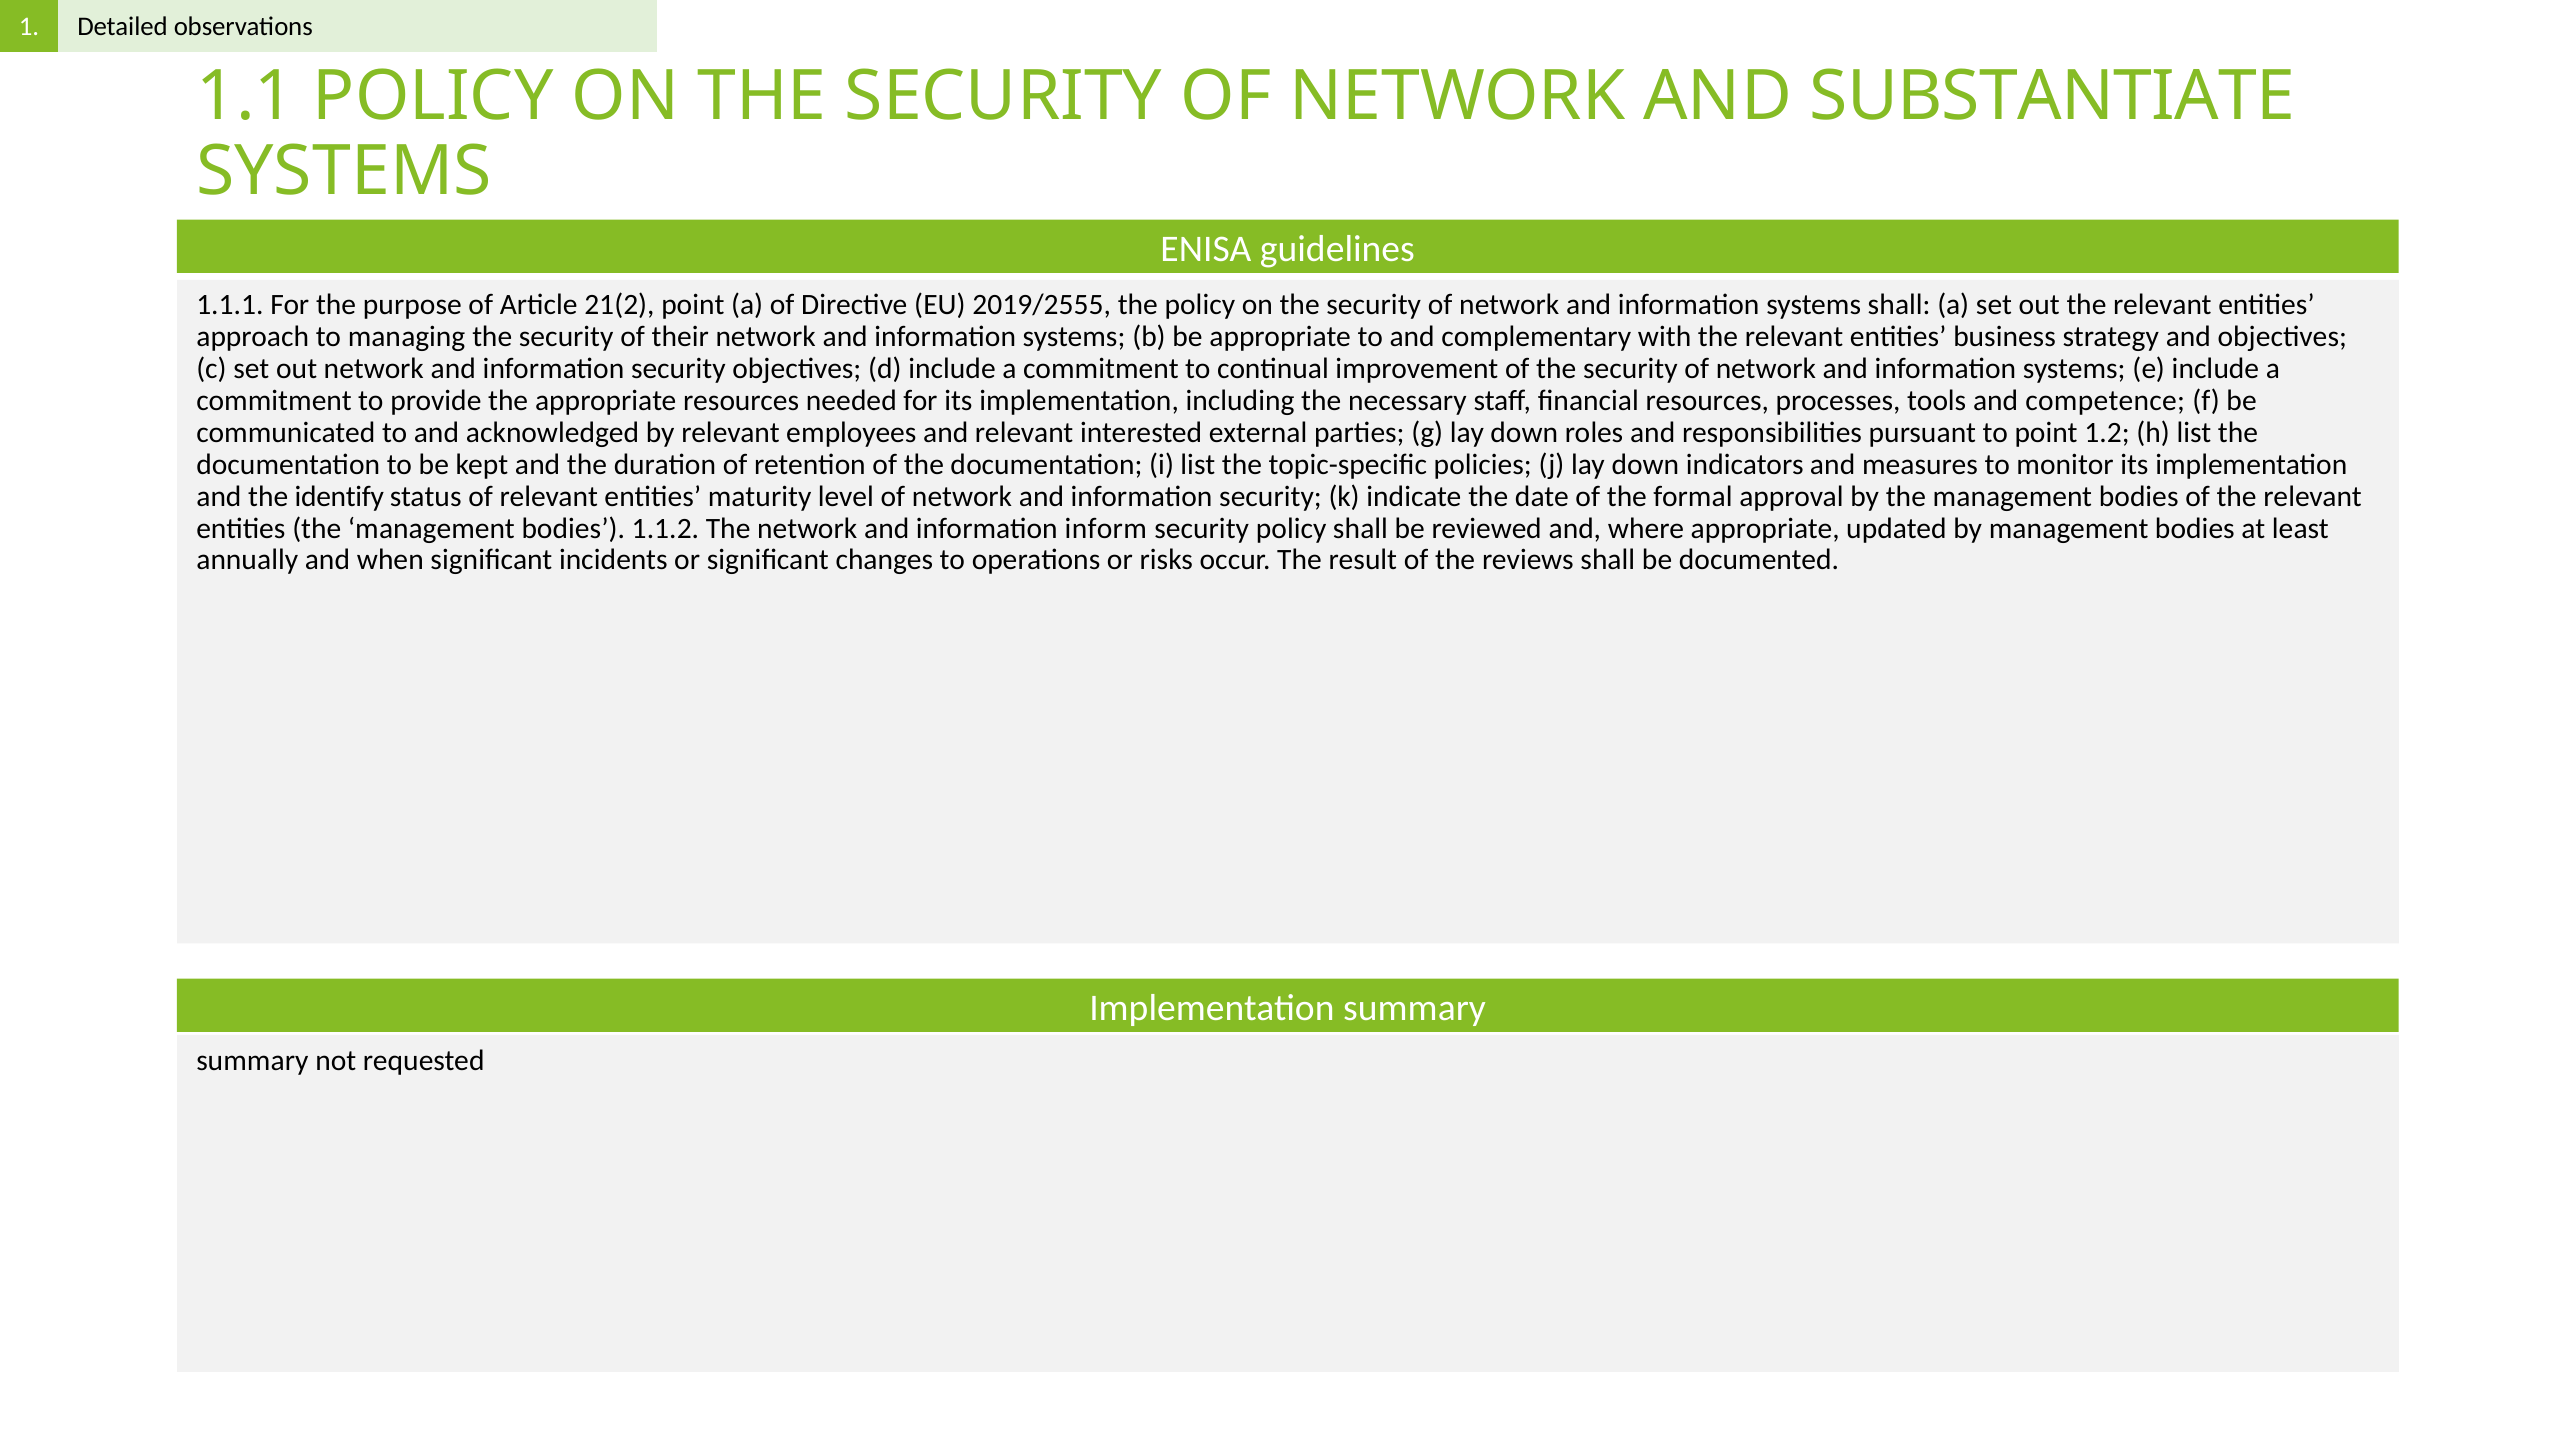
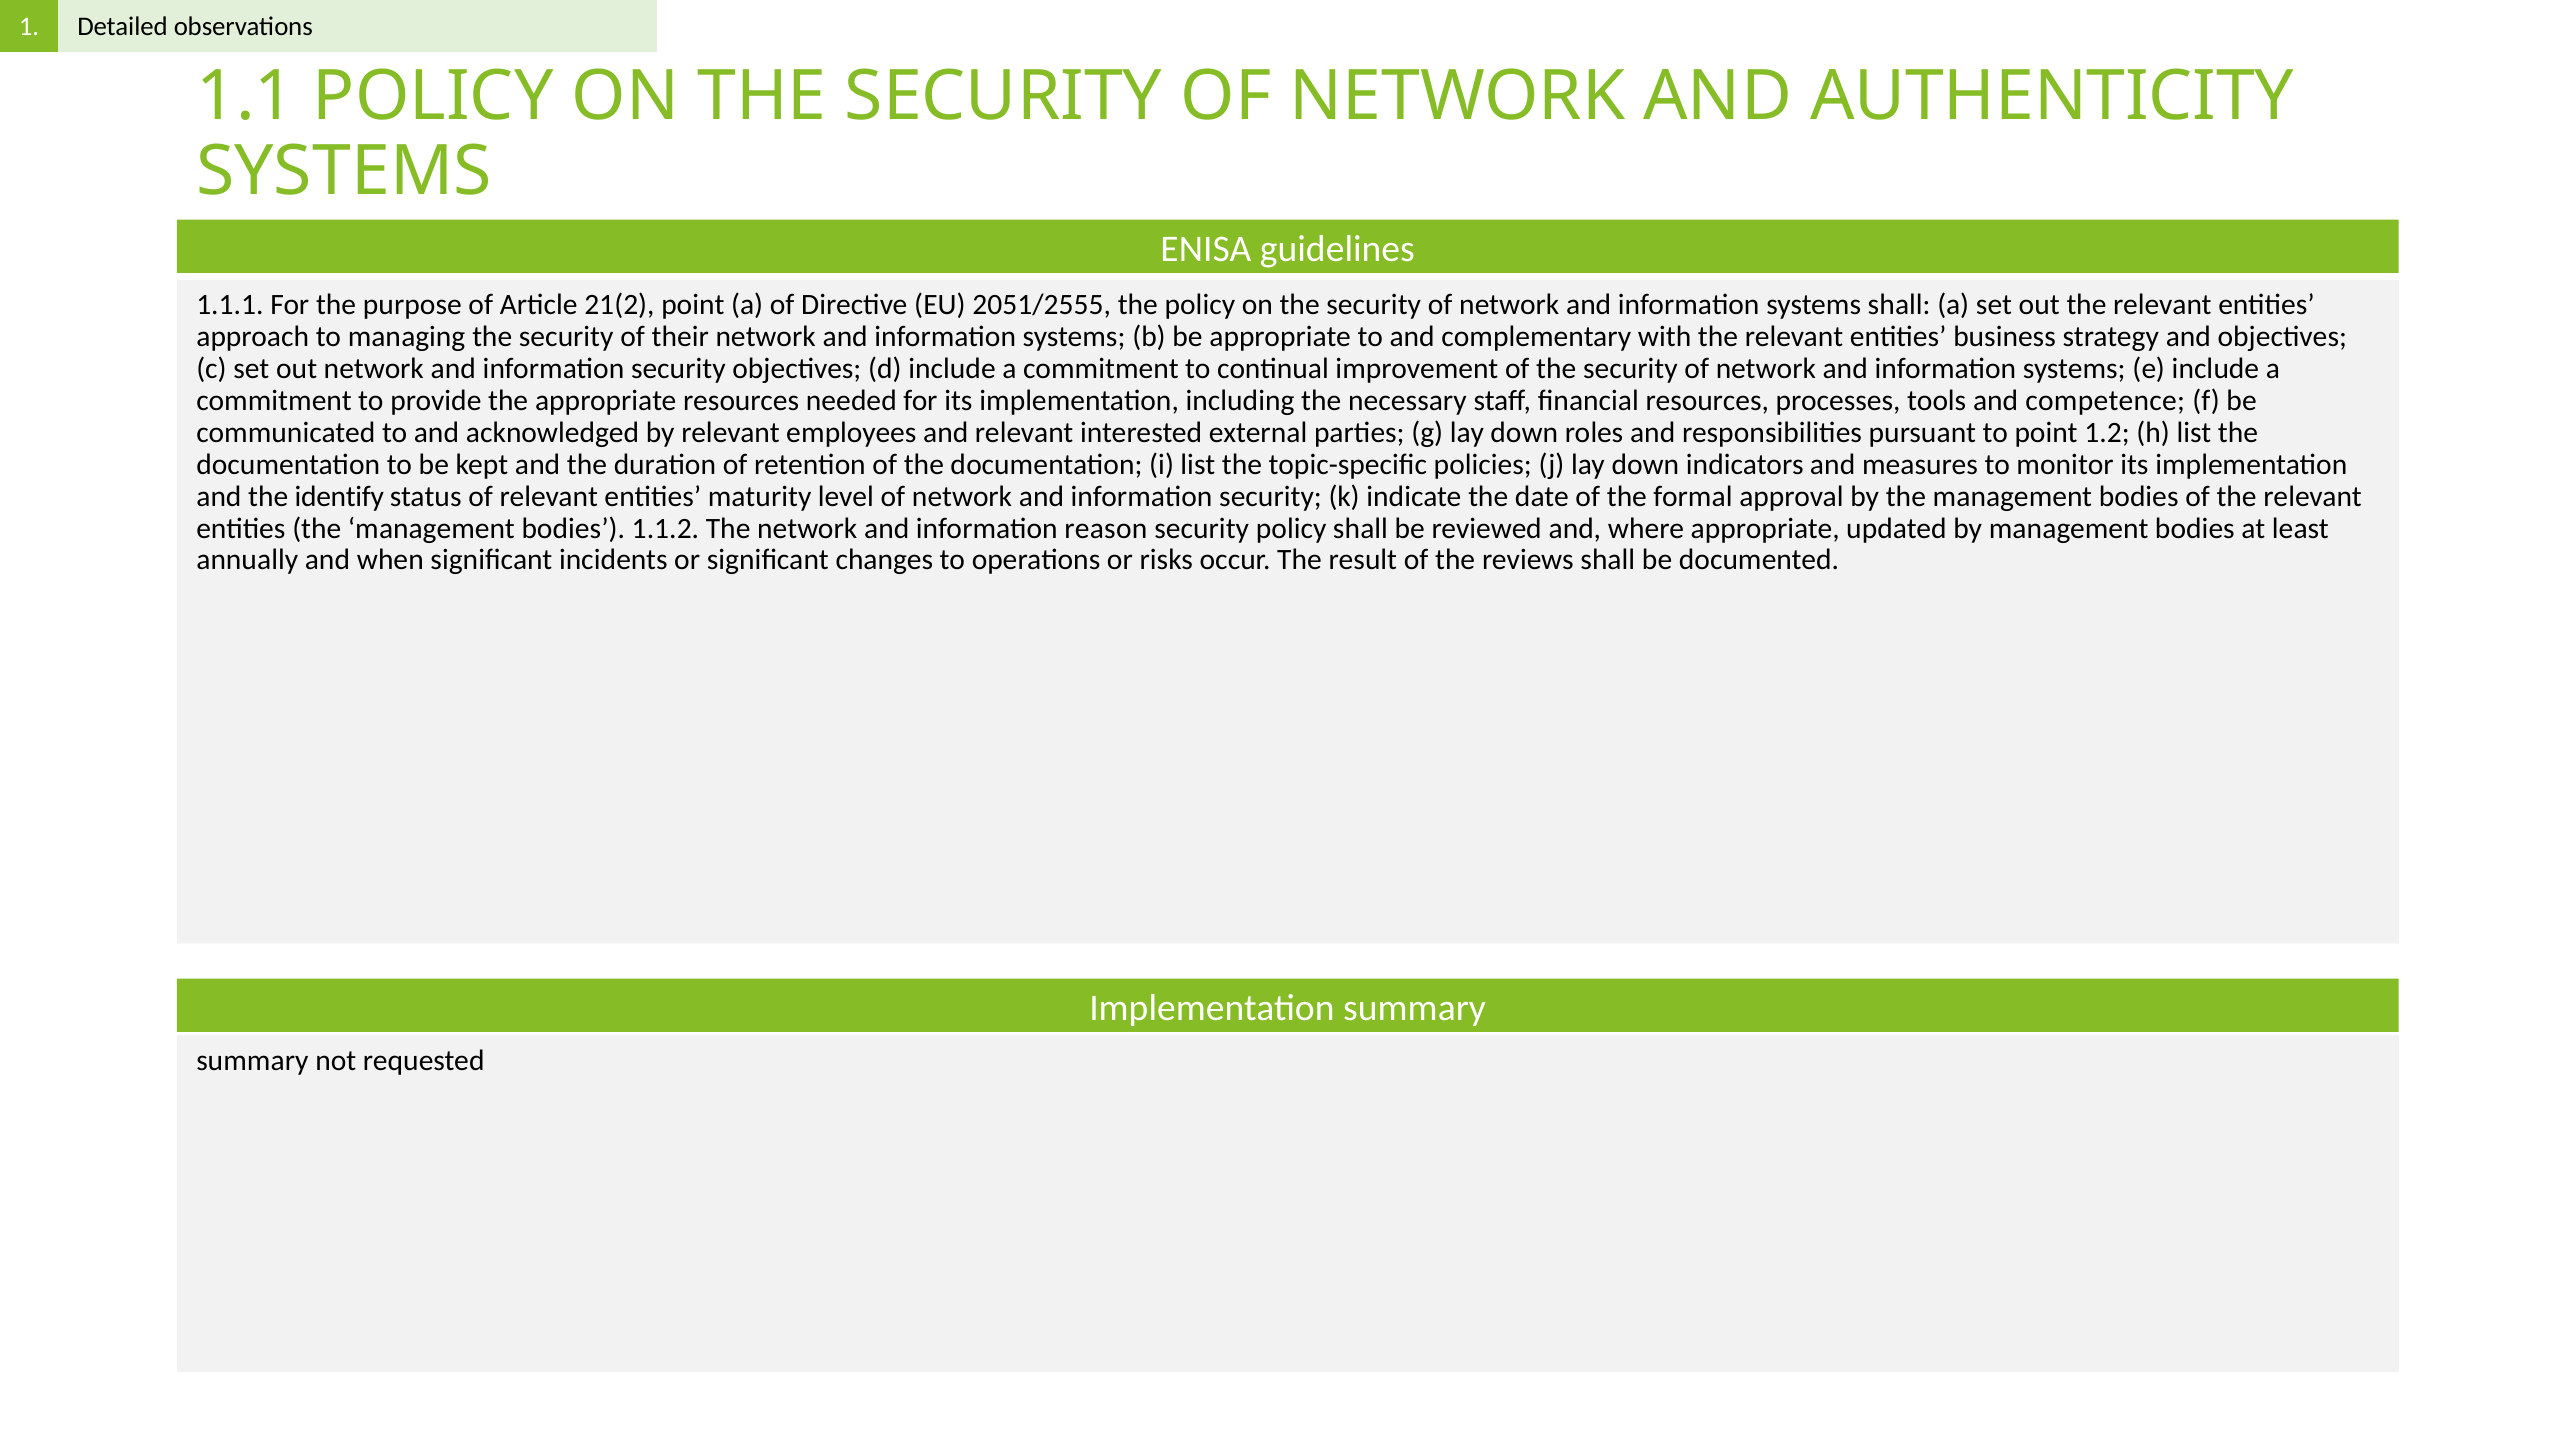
SUBSTANTIATE: SUBSTANTIATE -> AUTHENTICITY
2019/2555: 2019/2555 -> 2051/2555
inform: inform -> reason
